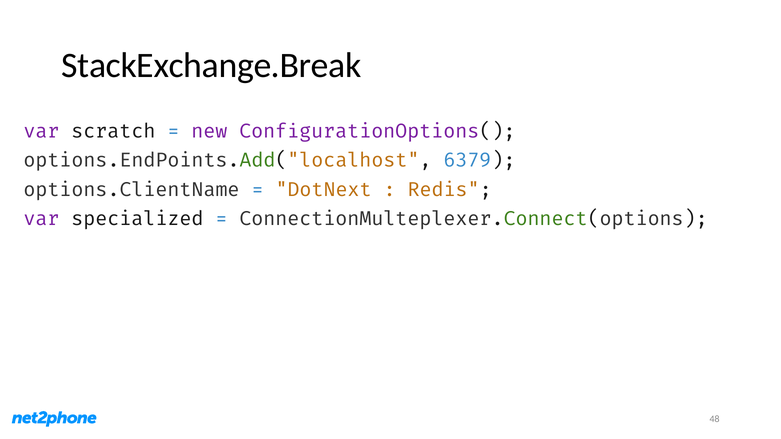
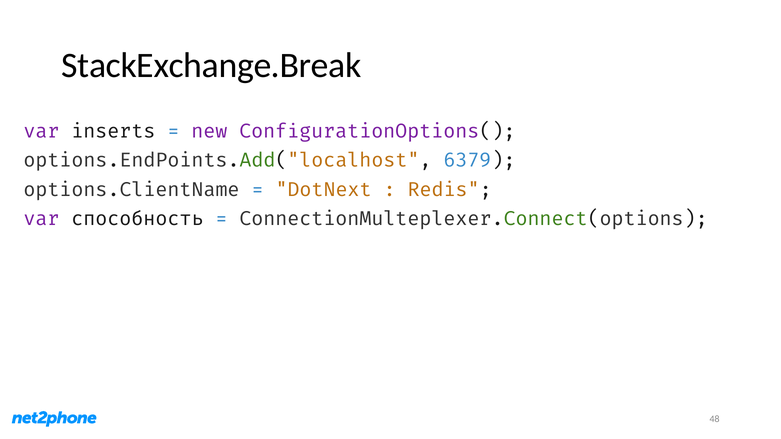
scratch: scratch -> inserts
specialized: specialized -> способность
